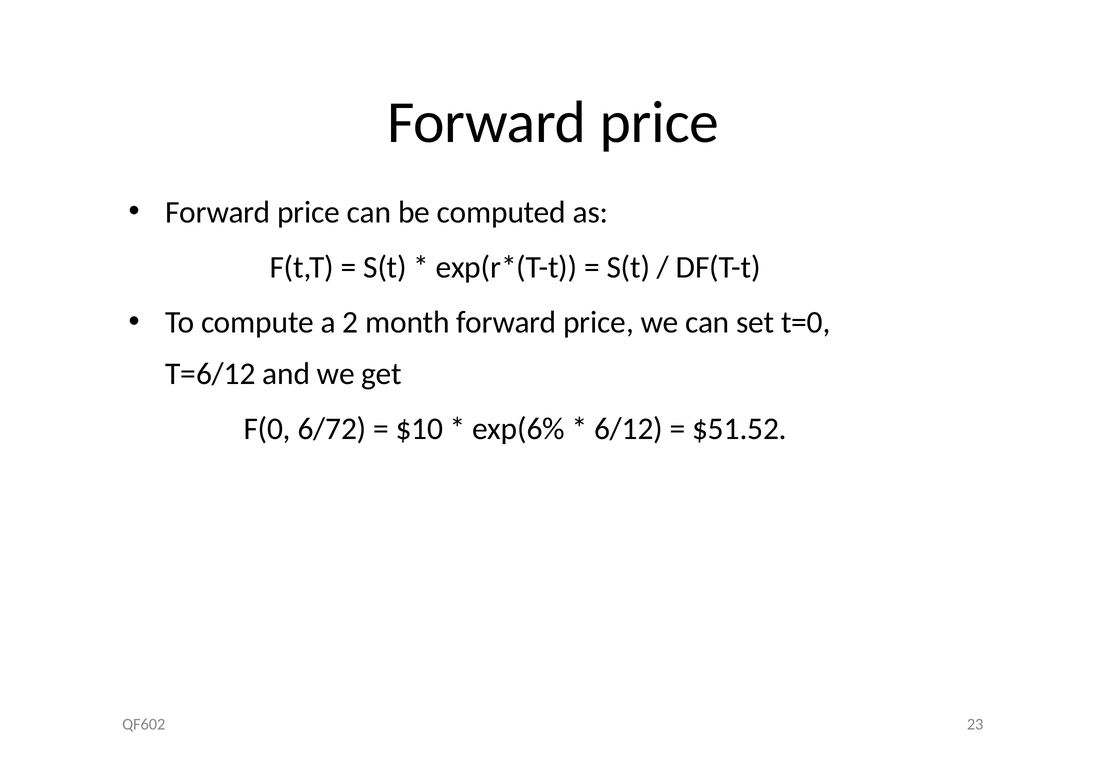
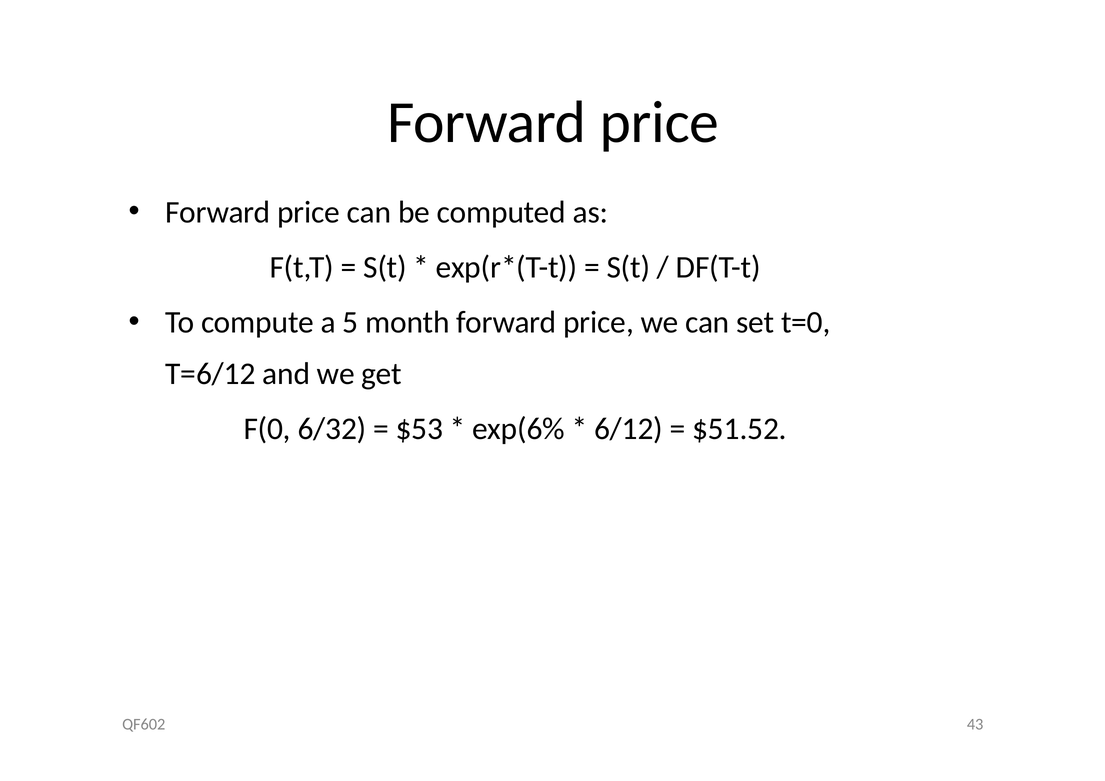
2: 2 -> 5
6/72: 6/72 -> 6/32
$10: $10 -> $53
23: 23 -> 43
